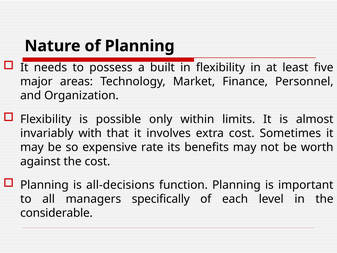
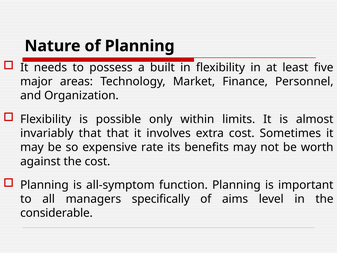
invariably with: with -> that
all-decisions: all-decisions -> all-symptom
each: each -> aims
